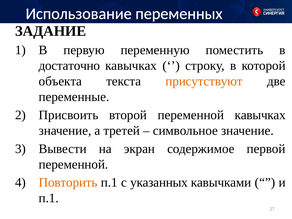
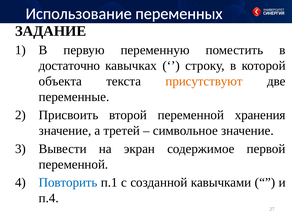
переменной кавычках: кавычках -> хранения
Повторить colour: orange -> blue
указанных: указанных -> созданной
п.1 at (49, 198): п.1 -> п.4
